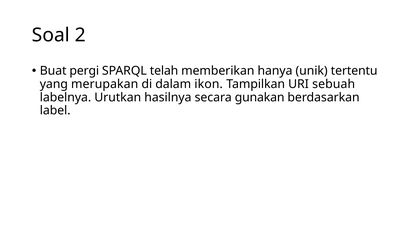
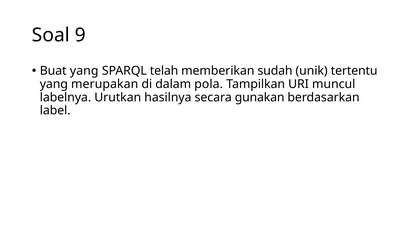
2: 2 -> 9
Buat pergi: pergi -> yang
hanya: hanya -> sudah
ikon: ikon -> pola
sebuah: sebuah -> muncul
